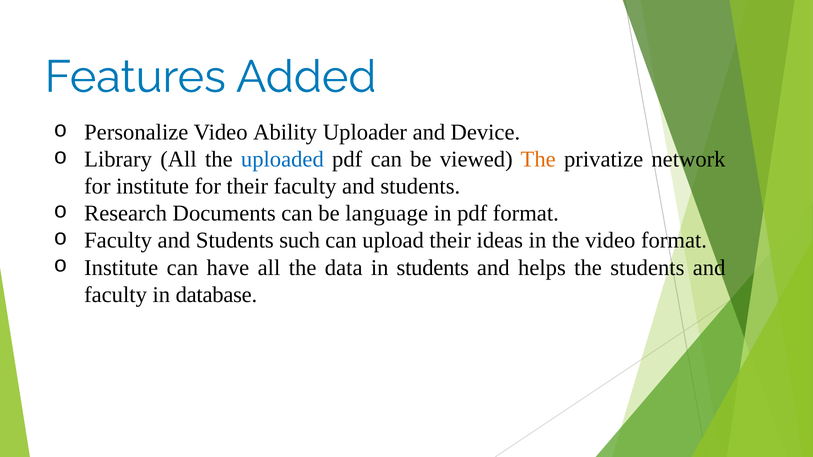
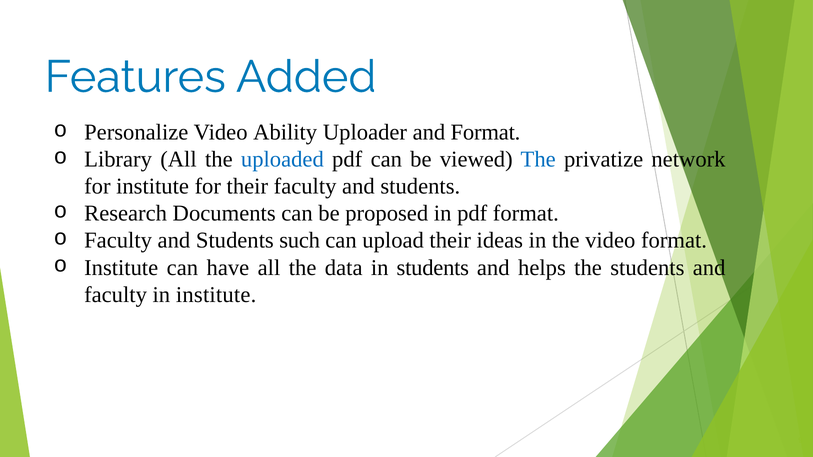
and Device: Device -> Format
The at (538, 159) colour: orange -> blue
language: language -> proposed
in database: database -> institute
